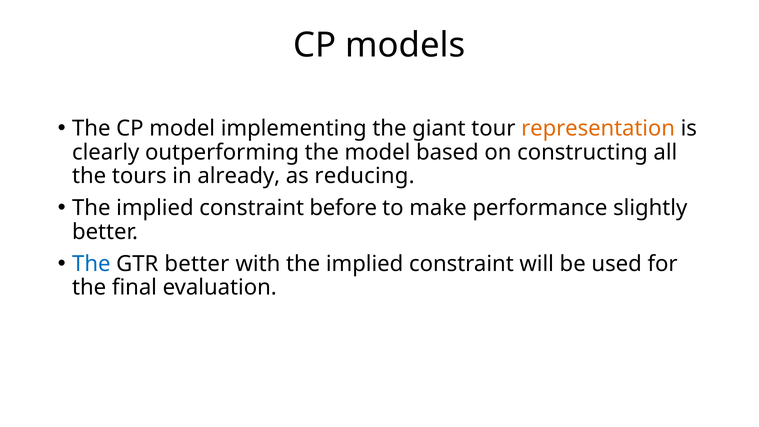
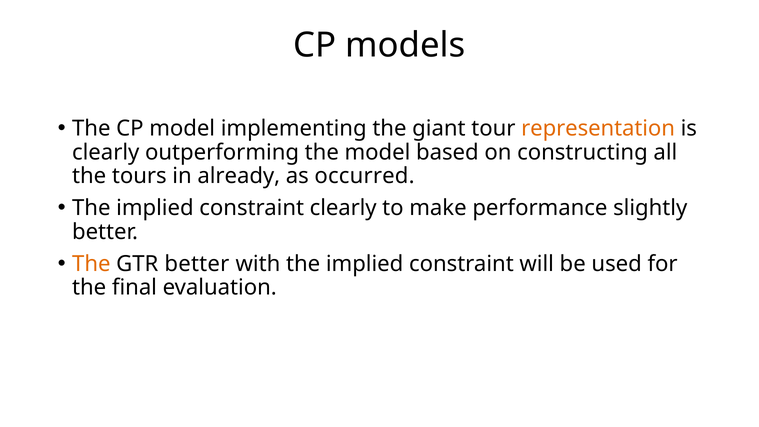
reducing: reducing -> occurred
constraint before: before -> clearly
The at (91, 264) colour: blue -> orange
